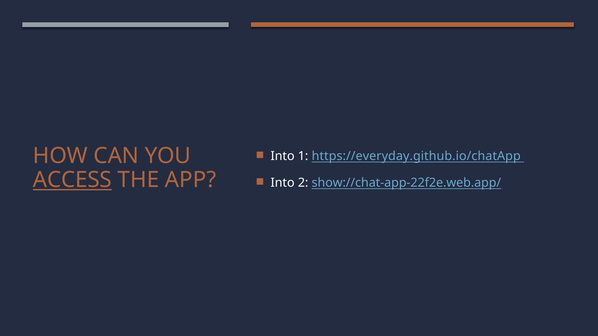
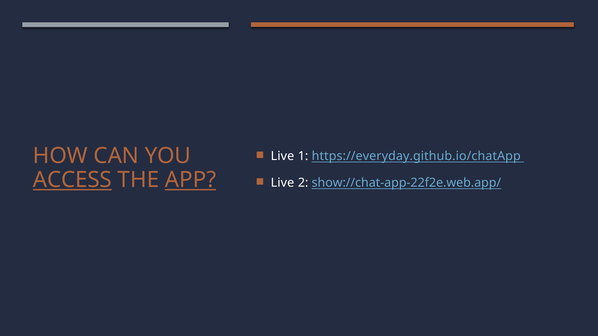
Into at (283, 156): Into -> Live
APP underline: none -> present
Into at (283, 183): Into -> Live
